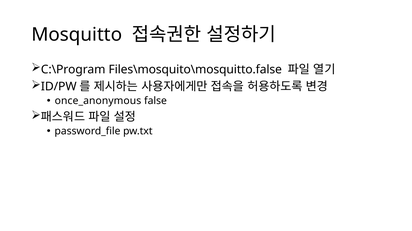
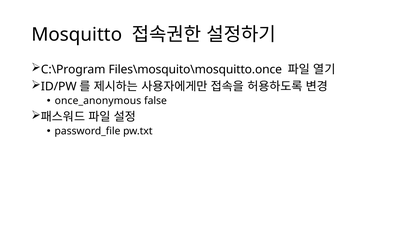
Files\mosquito\mosquitto.false: Files\mosquito\mosquitto.false -> Files\mosquito\mosquitto.once
